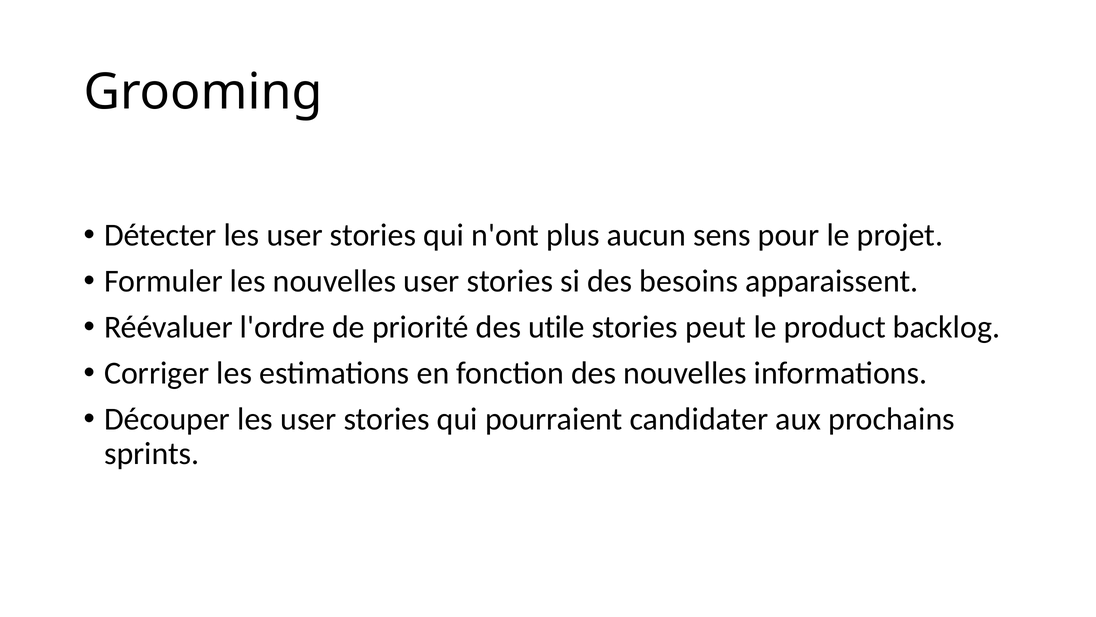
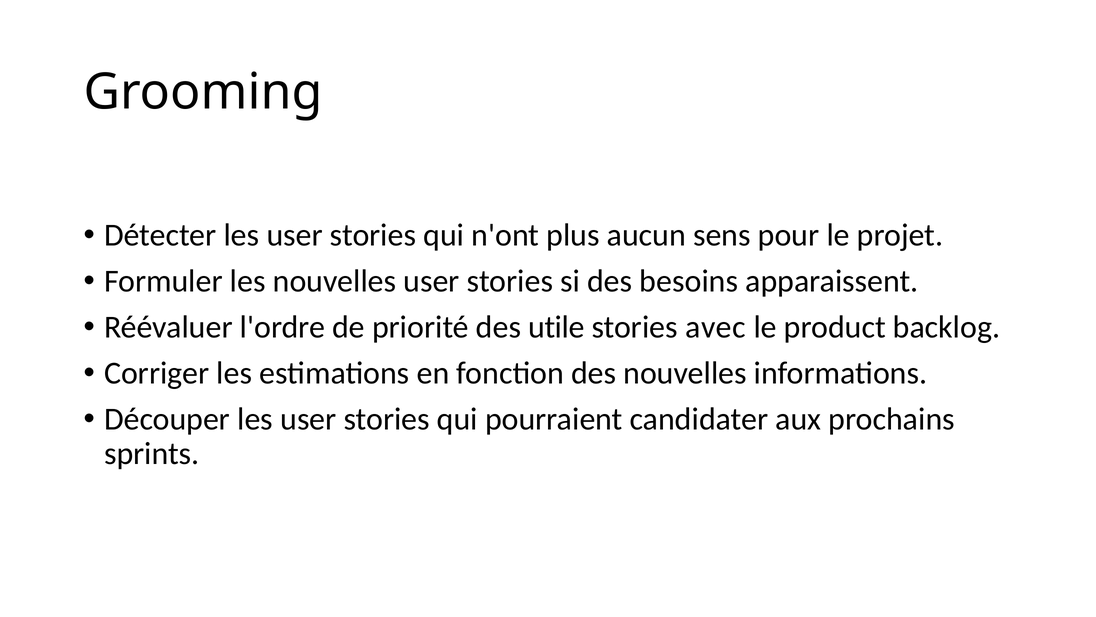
peut: peut -> avec
